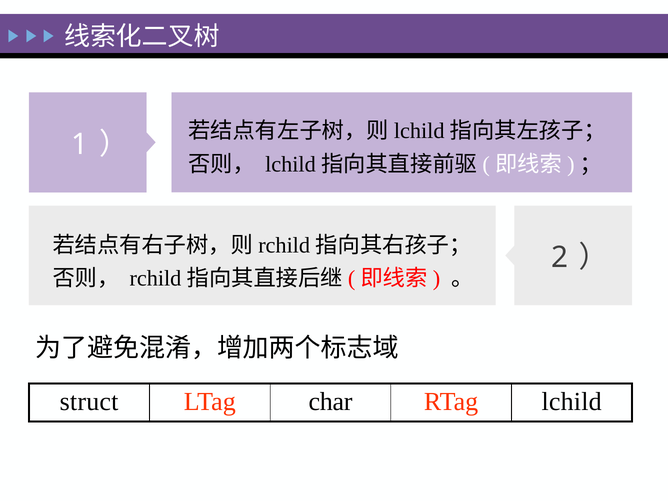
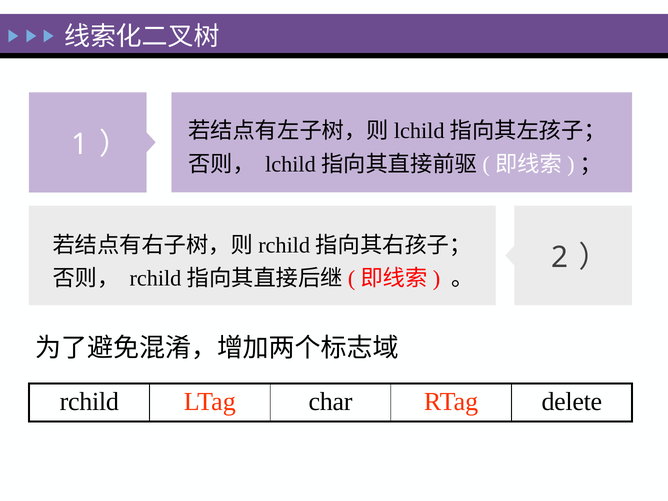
struct: struct -> rchild
lchild: lchild -> delete
